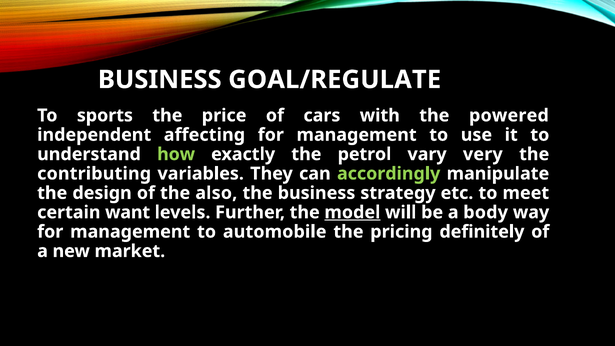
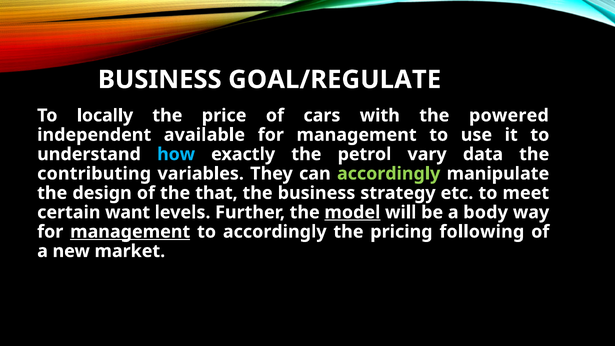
sports: sports -> locally
affecting: affecting -> available
how colour: light green -> light blue
very: very -> data
also: also -> that
management at (130, 232) underline: none -> present
to automobile: automobile -> accordingly
definitely: definitely -> following
